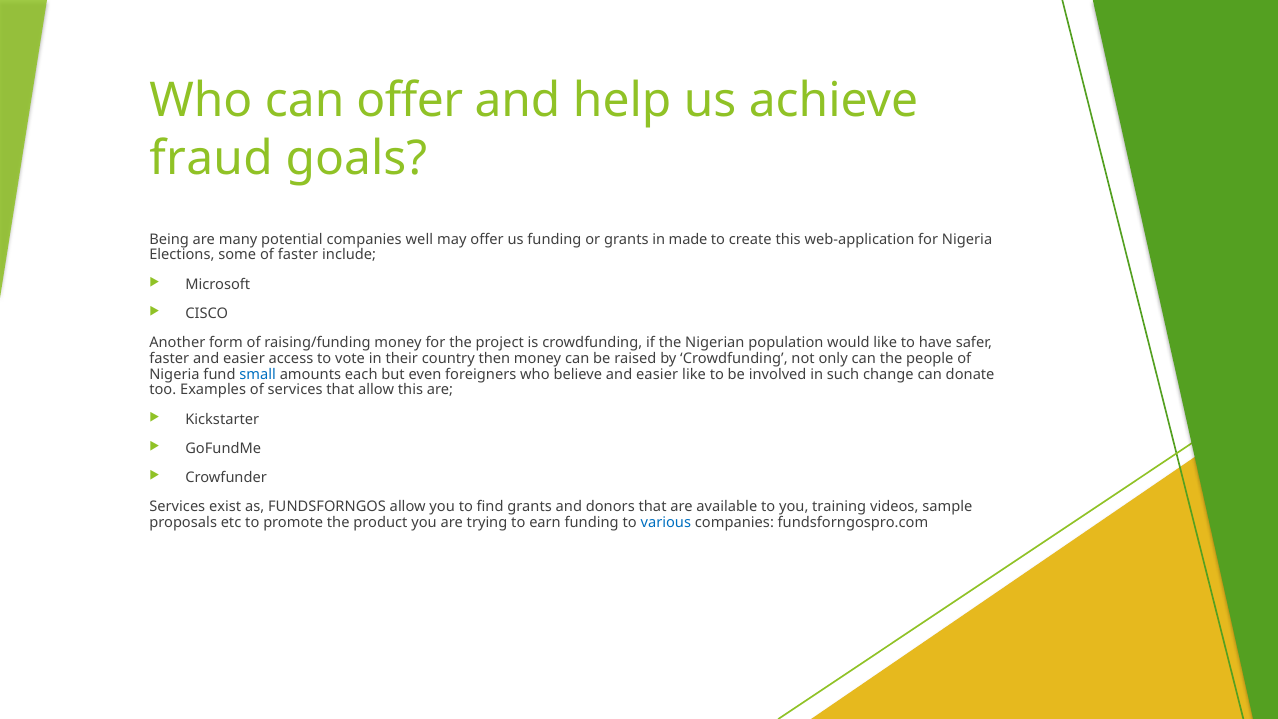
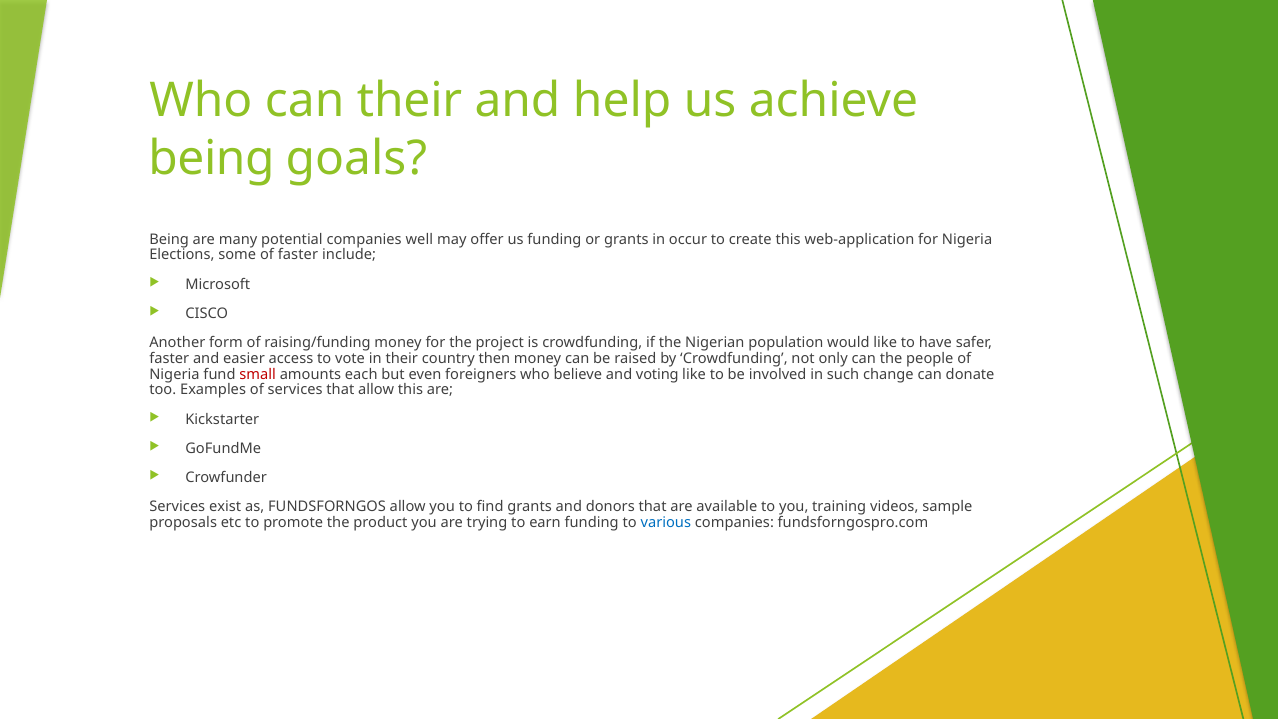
can offer: offer -> their
fraud at (211, 158): fraud -> being
made: made -> occur
small colour: blue -> red
believe and easier: easier -> voting
